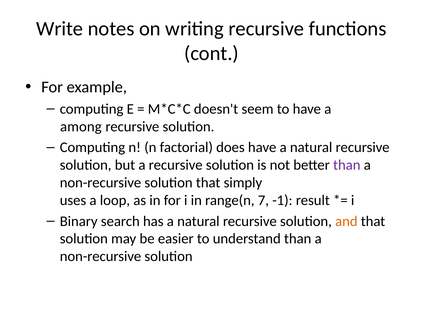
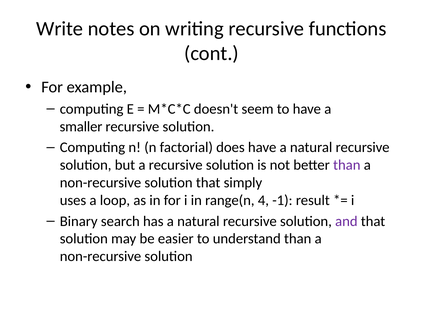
among: among -> smaller
7: 7 -> 4
and colour: orange -> purple
